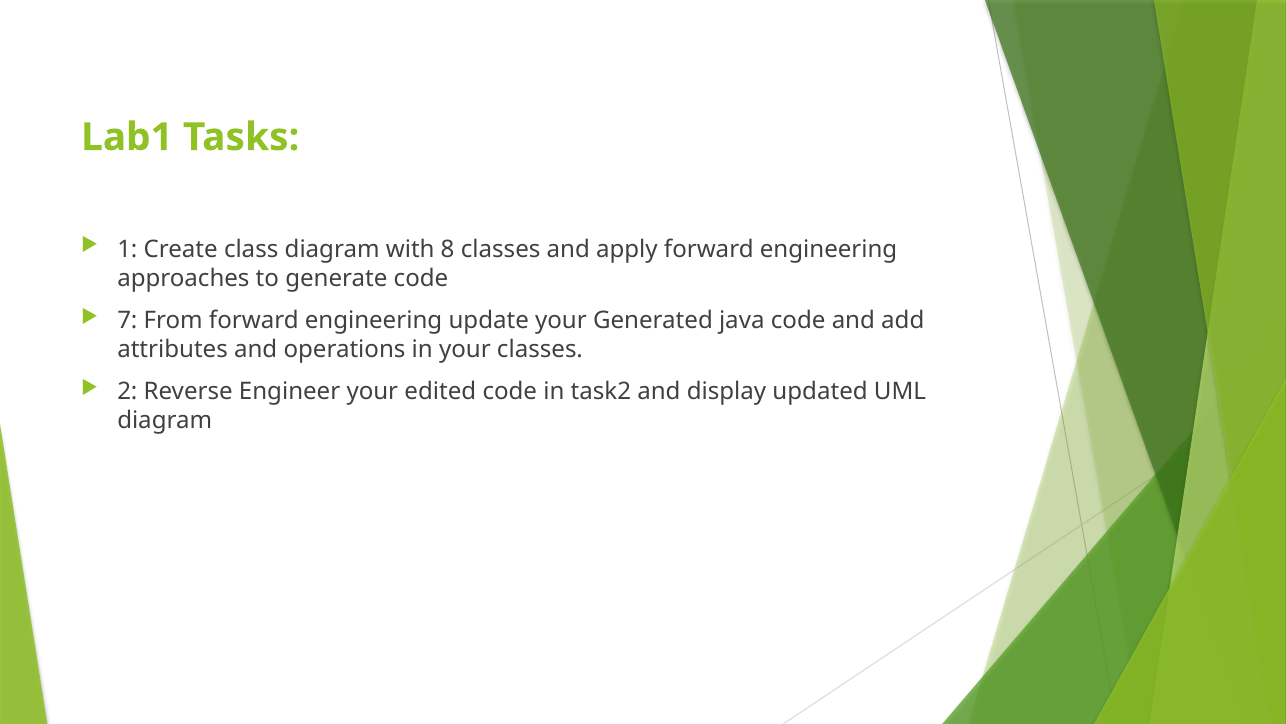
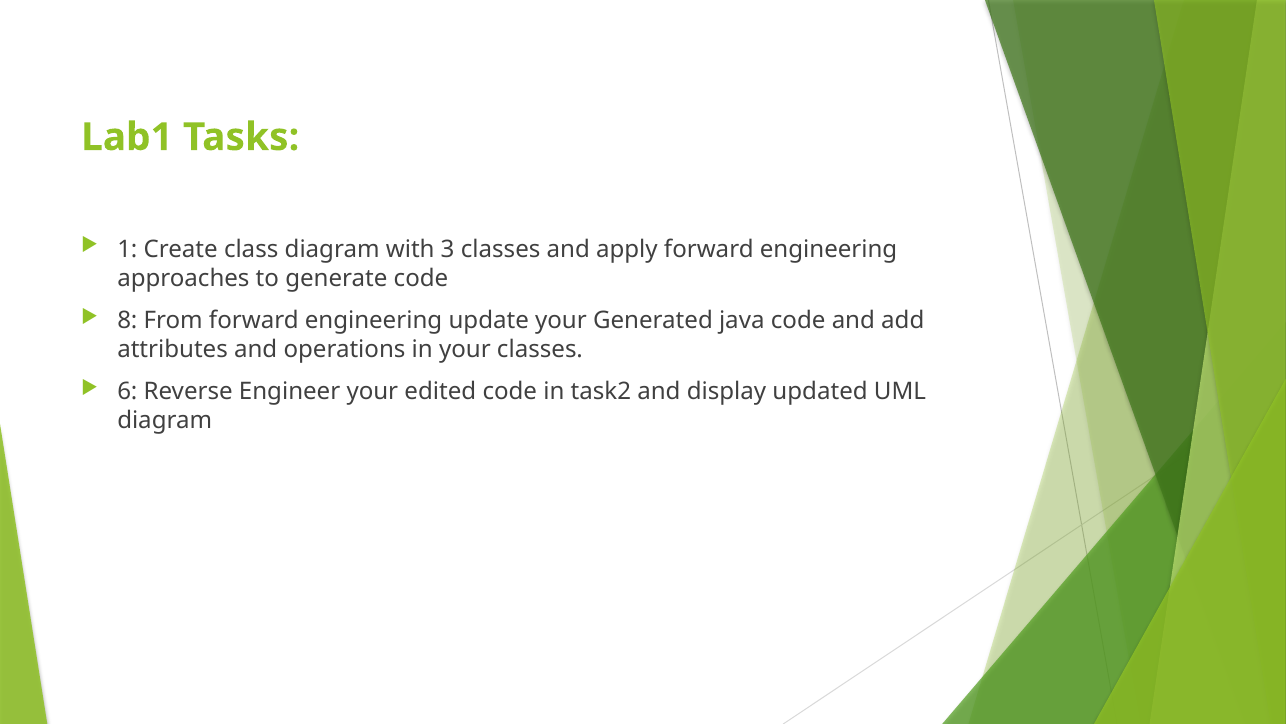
8: 8 -> 3
7: 7 -> 8
2: 2 -> 6
